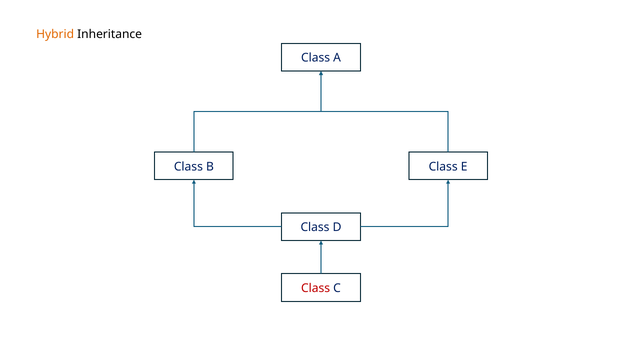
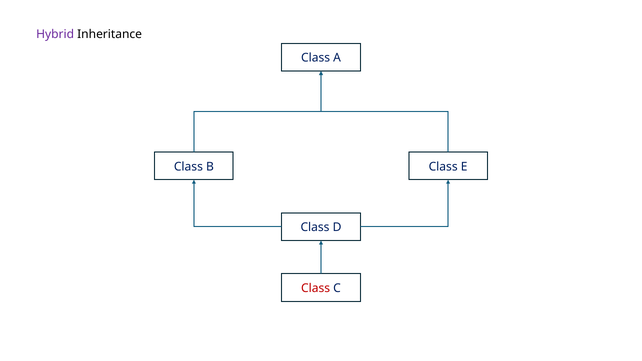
Hybrid colour: orange -> purple
